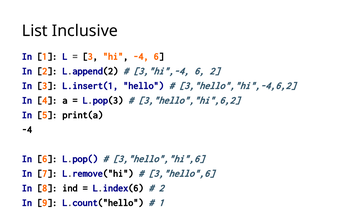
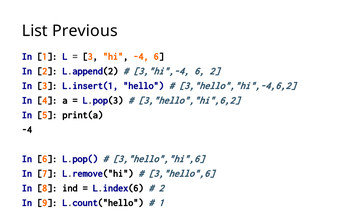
Inclusive: Inclusive -> Previous
